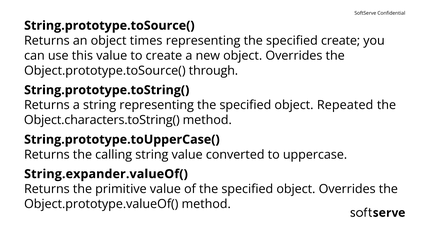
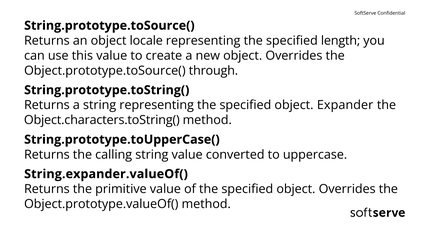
times: times -> locale
specified create: create -> length
Repeated: Repeated -> Expander
